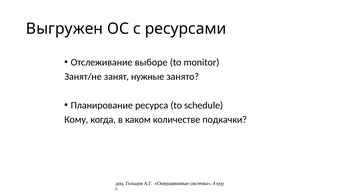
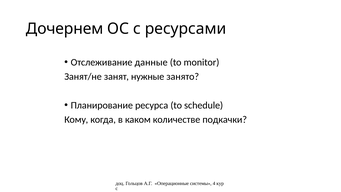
Выгружен: Выгружен -> Дочернем
выборе: выборе -> данные
